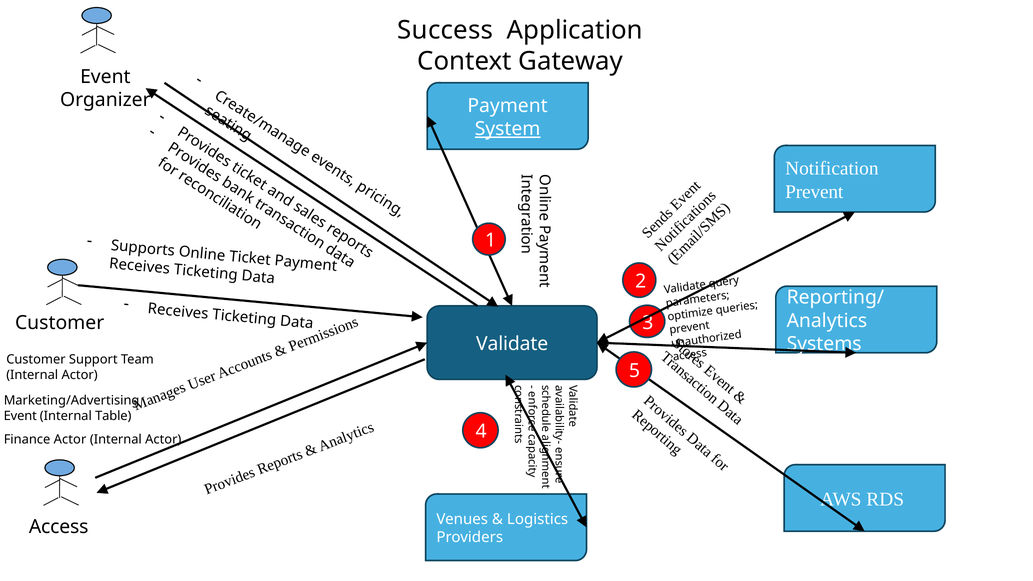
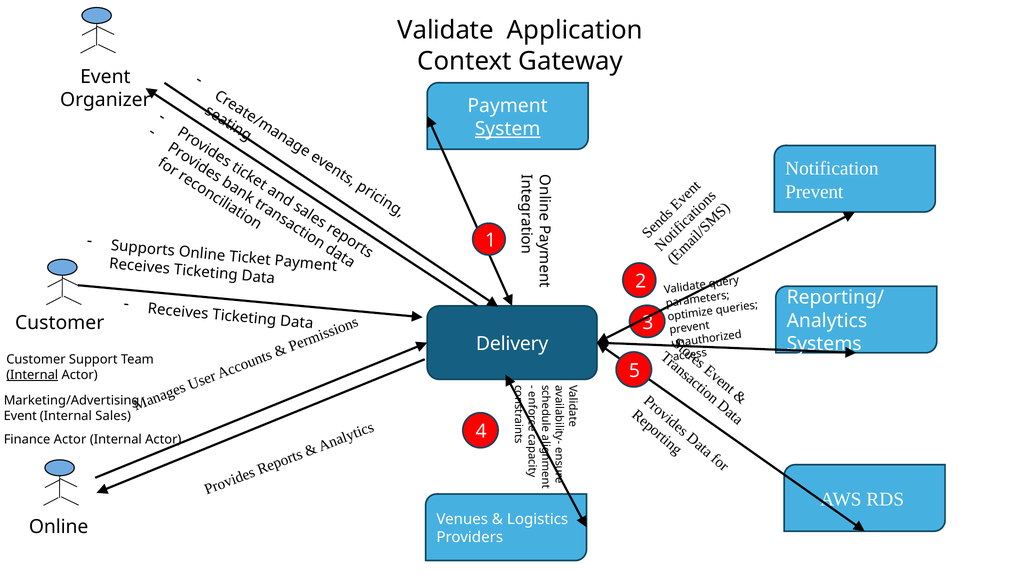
Success at (445, 30): Success -> Validate
Validate at (512, 344): Validate -> Delivery
Internal at (32, 375) underline: none -> present
Table: Table -> Sales
Access at (59, 527): Access -> Online
